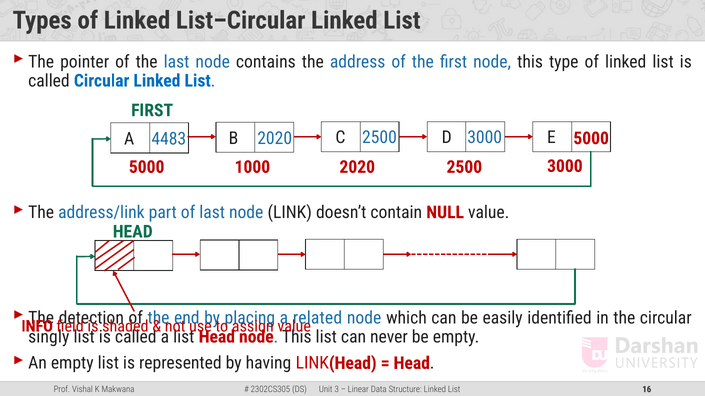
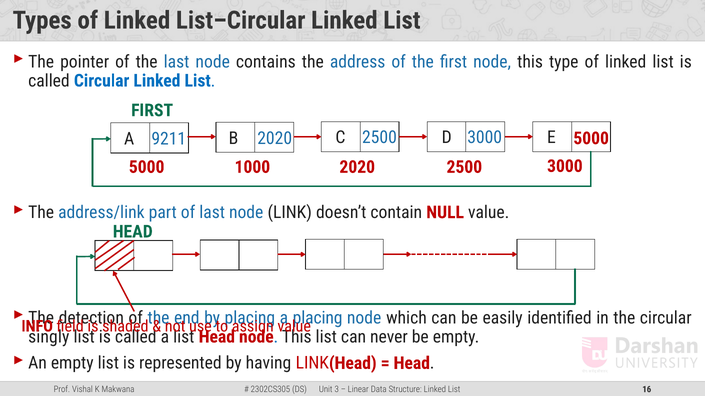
4483: 4483 -> 9211
related at (317, 318): related -> placing
